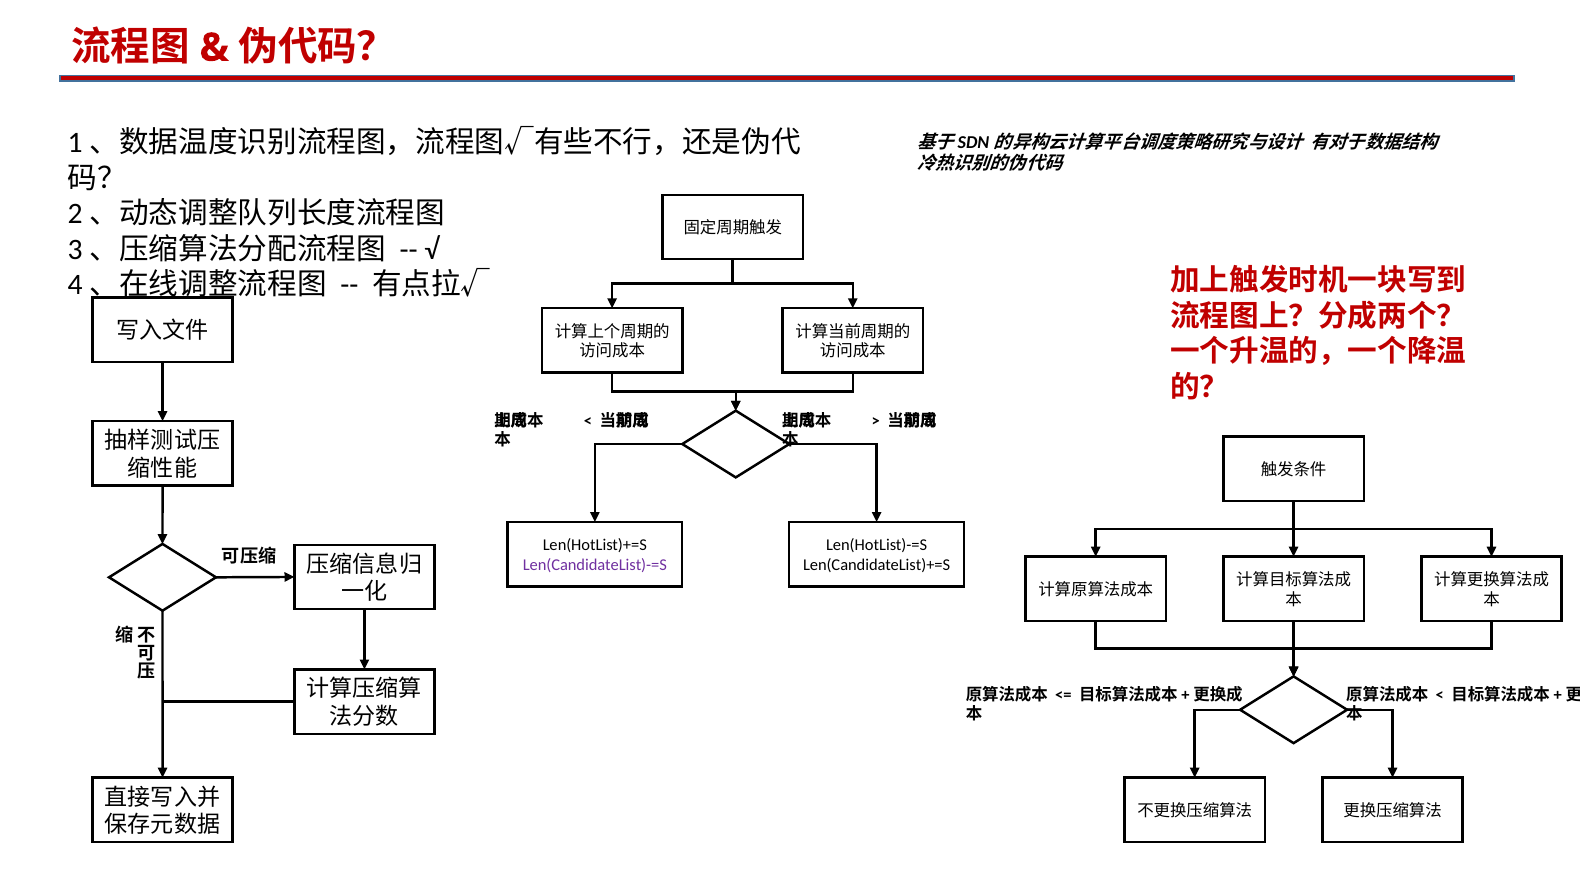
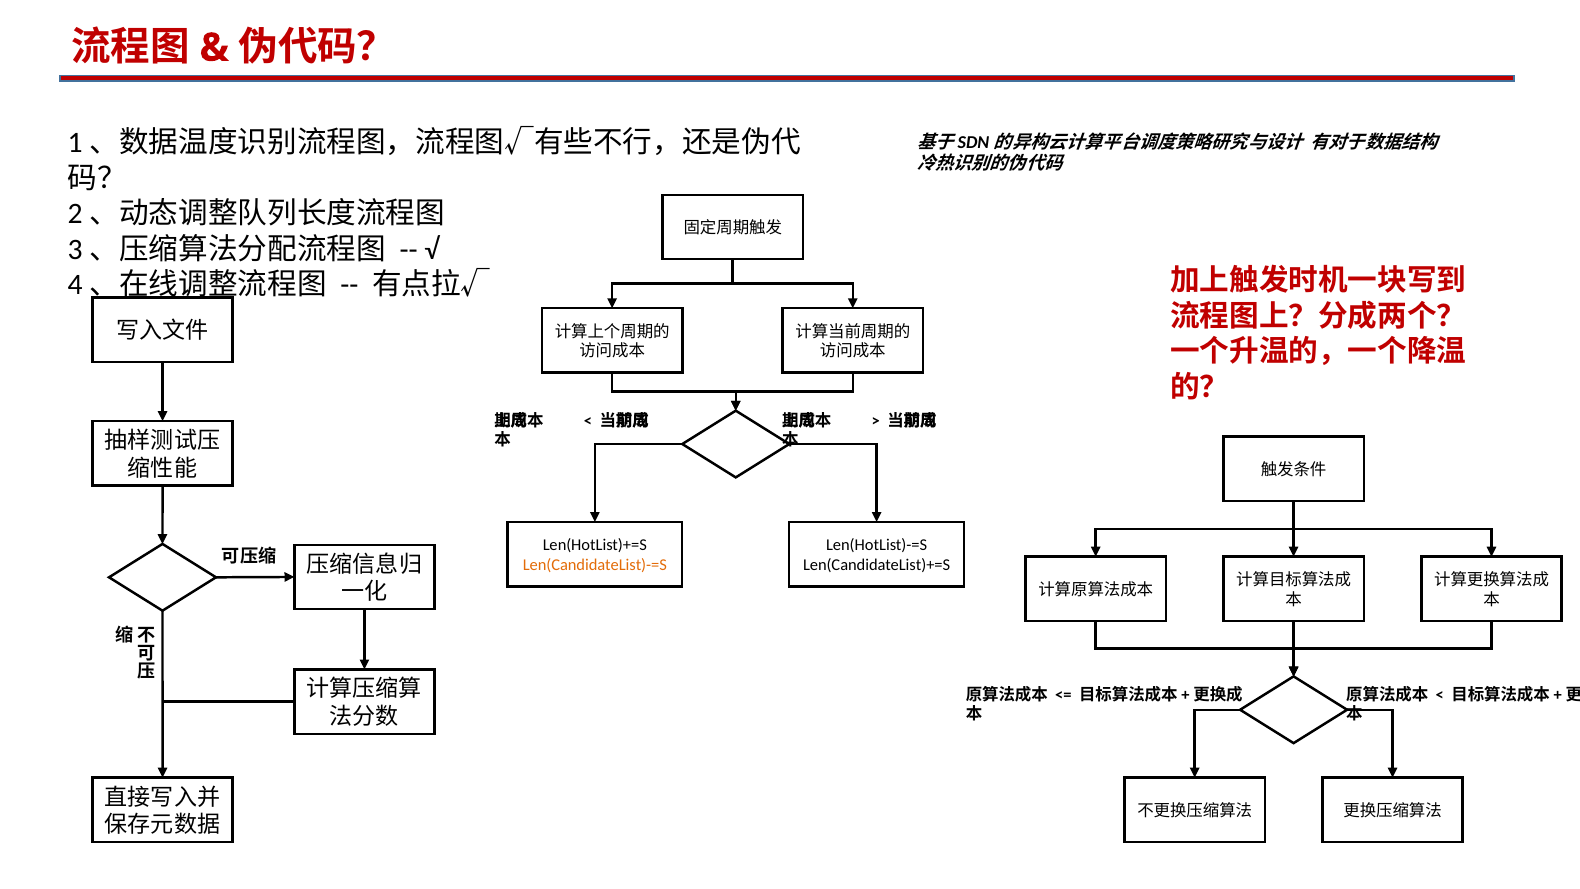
Len(CandidateList)-=S colour: purple -> orange
